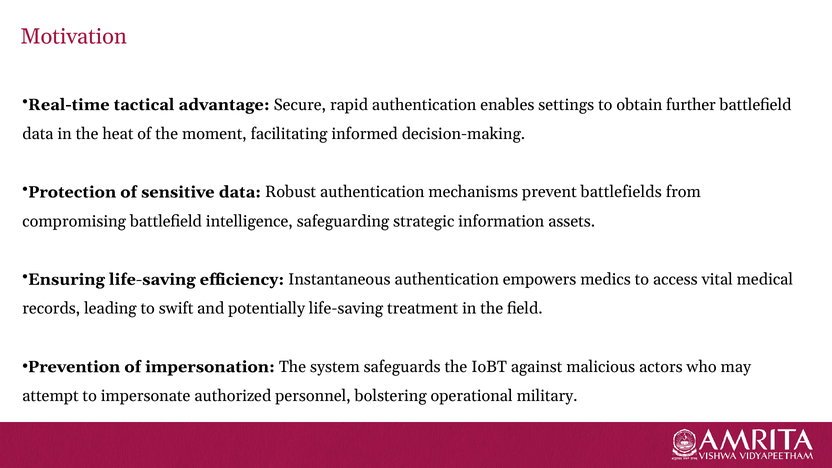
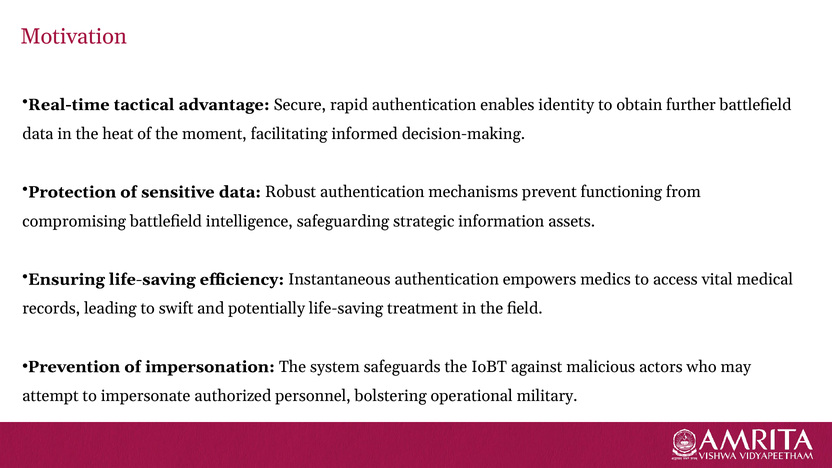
settings: settings -> identity
battlefields: battlefields -> functioning
